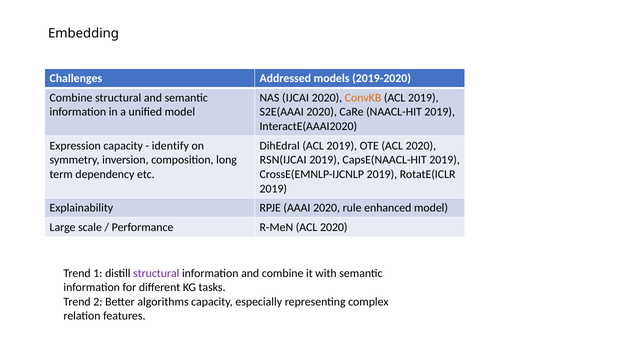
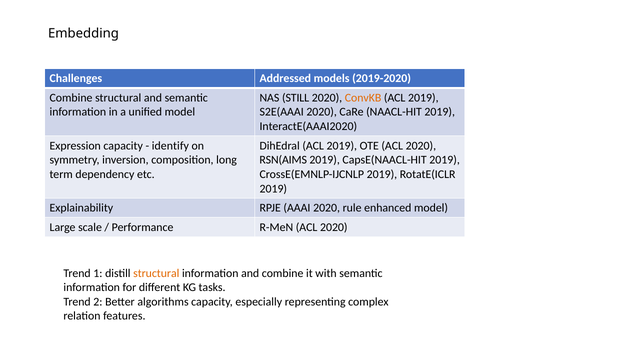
IJCAI: IJCAI -> STILL
RSN(IJCAI: RSN(IJCAI -> RSN(AIMS
structural at (156, 274) colour: purple -> orange
